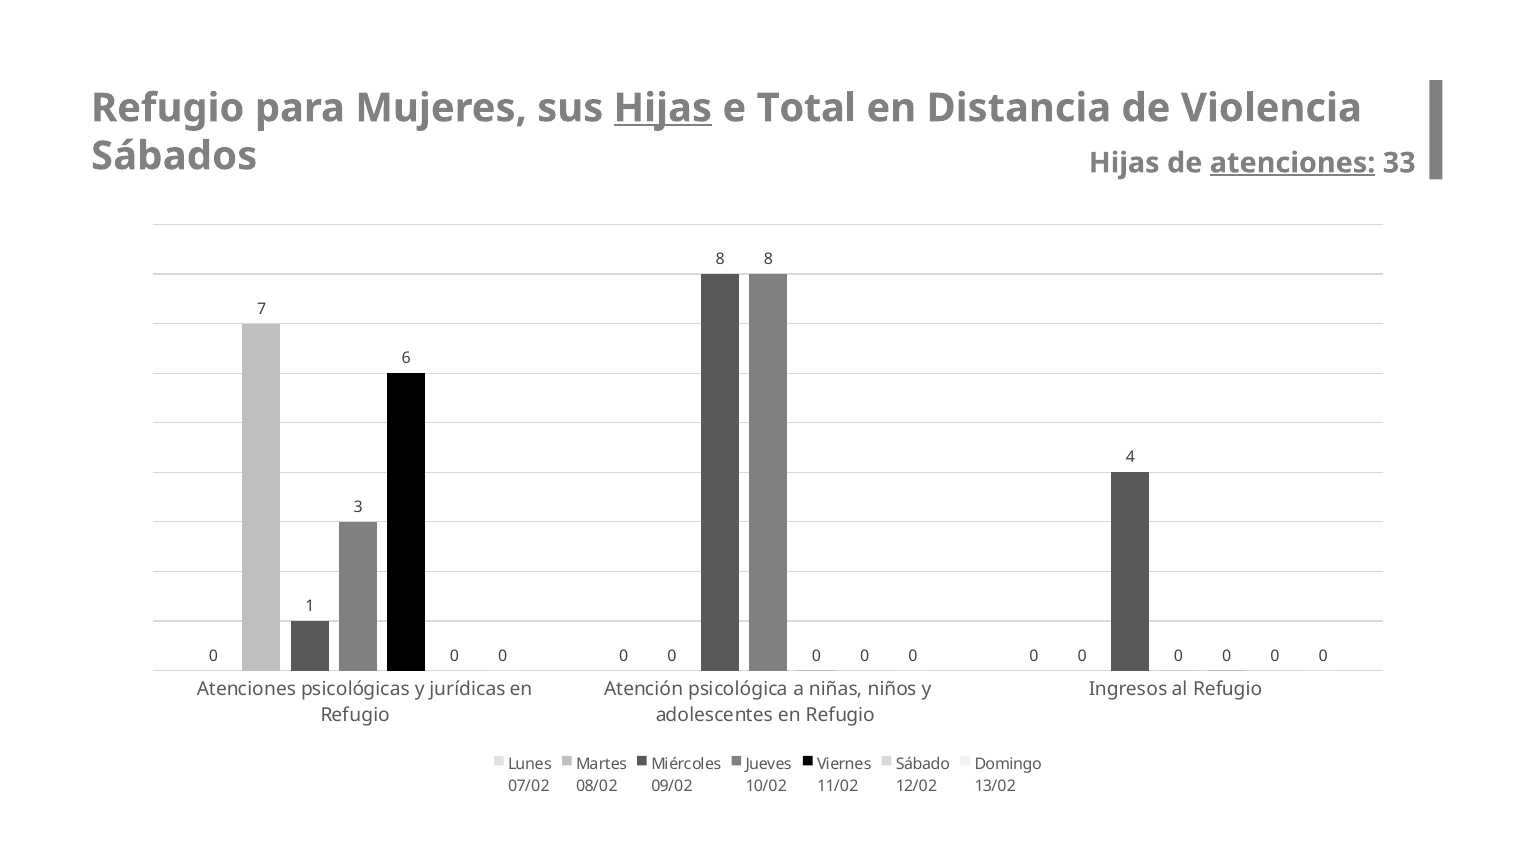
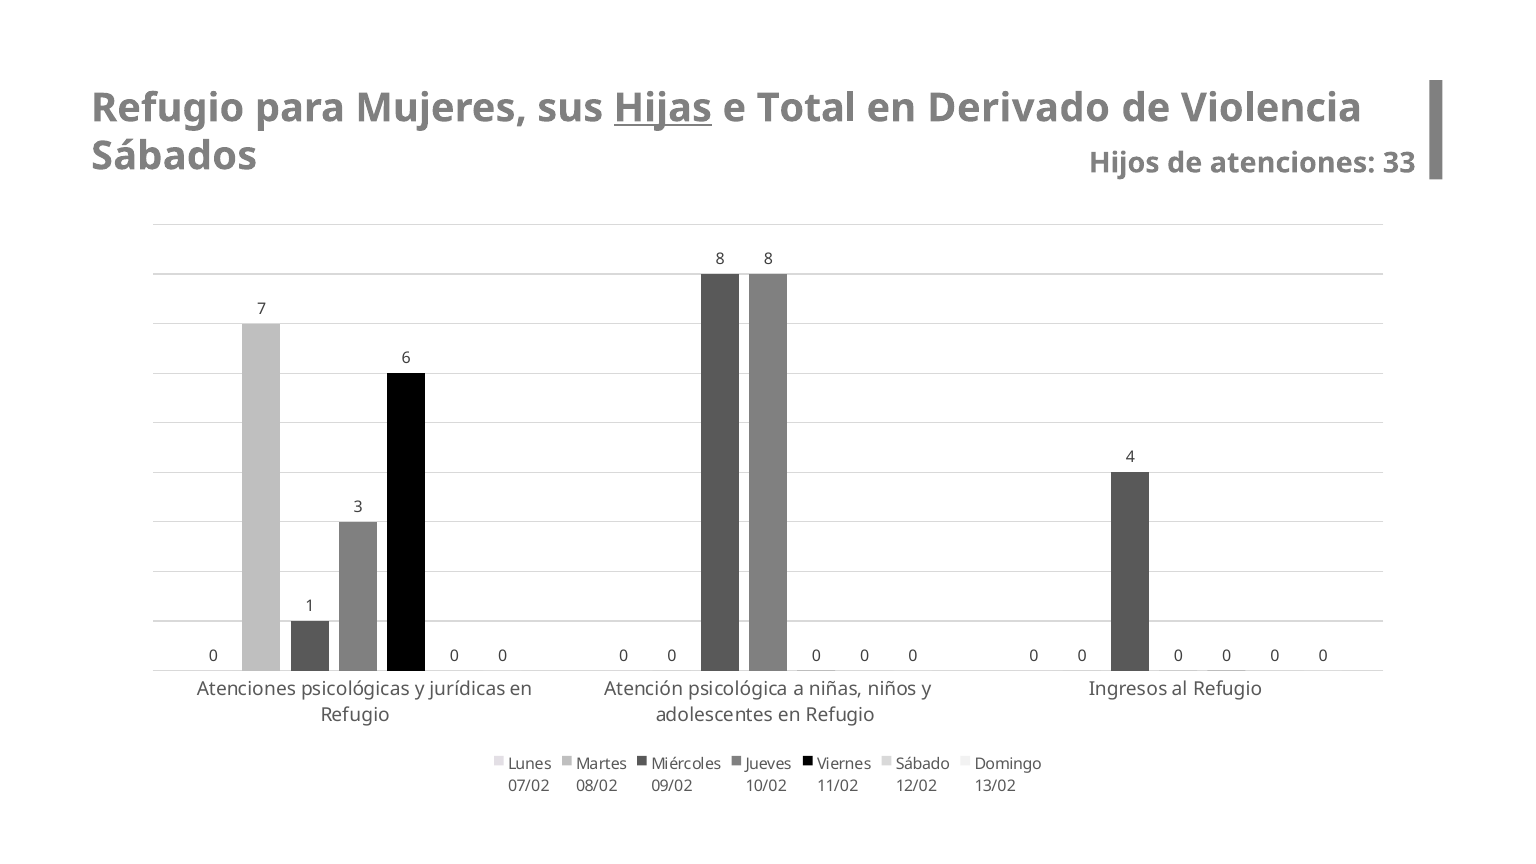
Distancia: Distancia -> Derivado
Hijas at (1124, 163): Hijas -> Hijos
atenciones at (1293, 163) underline: present -> none
